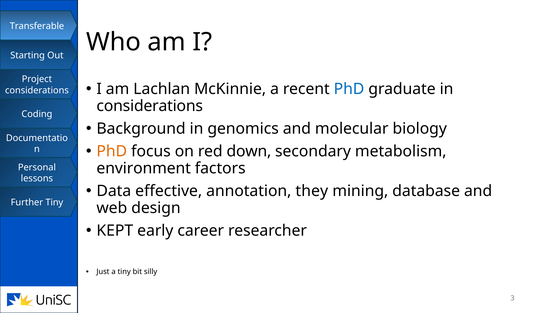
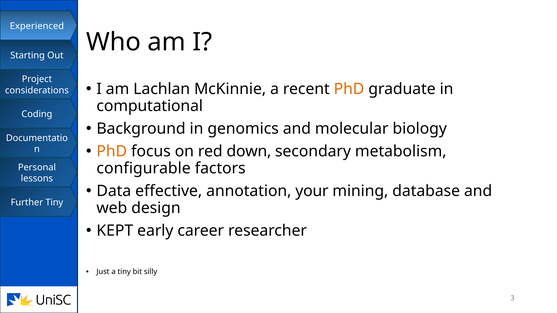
Transferable: Transferable -> Experienced
PhD at (349, 89) colour: blue -> orange
considerations at (150, 106): considerations -> computational
environment: environment -> configurable
they: they -> your
